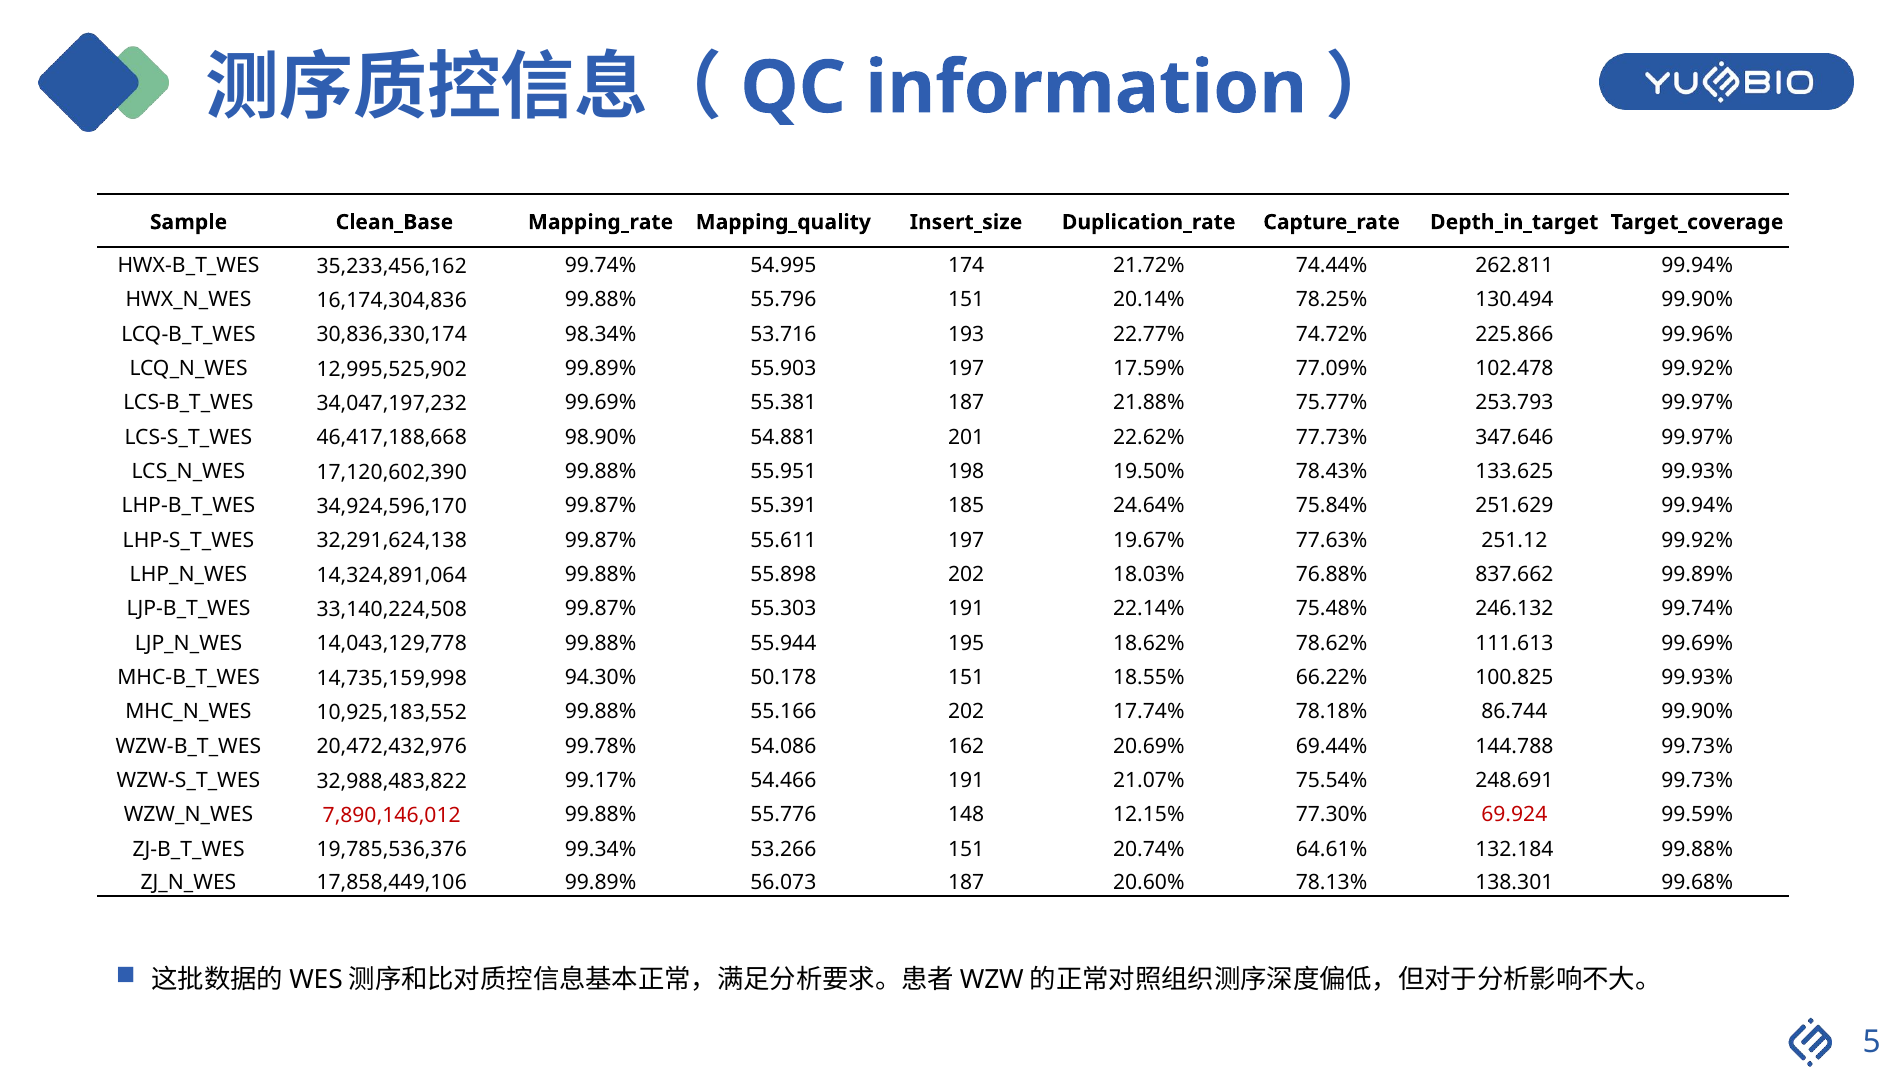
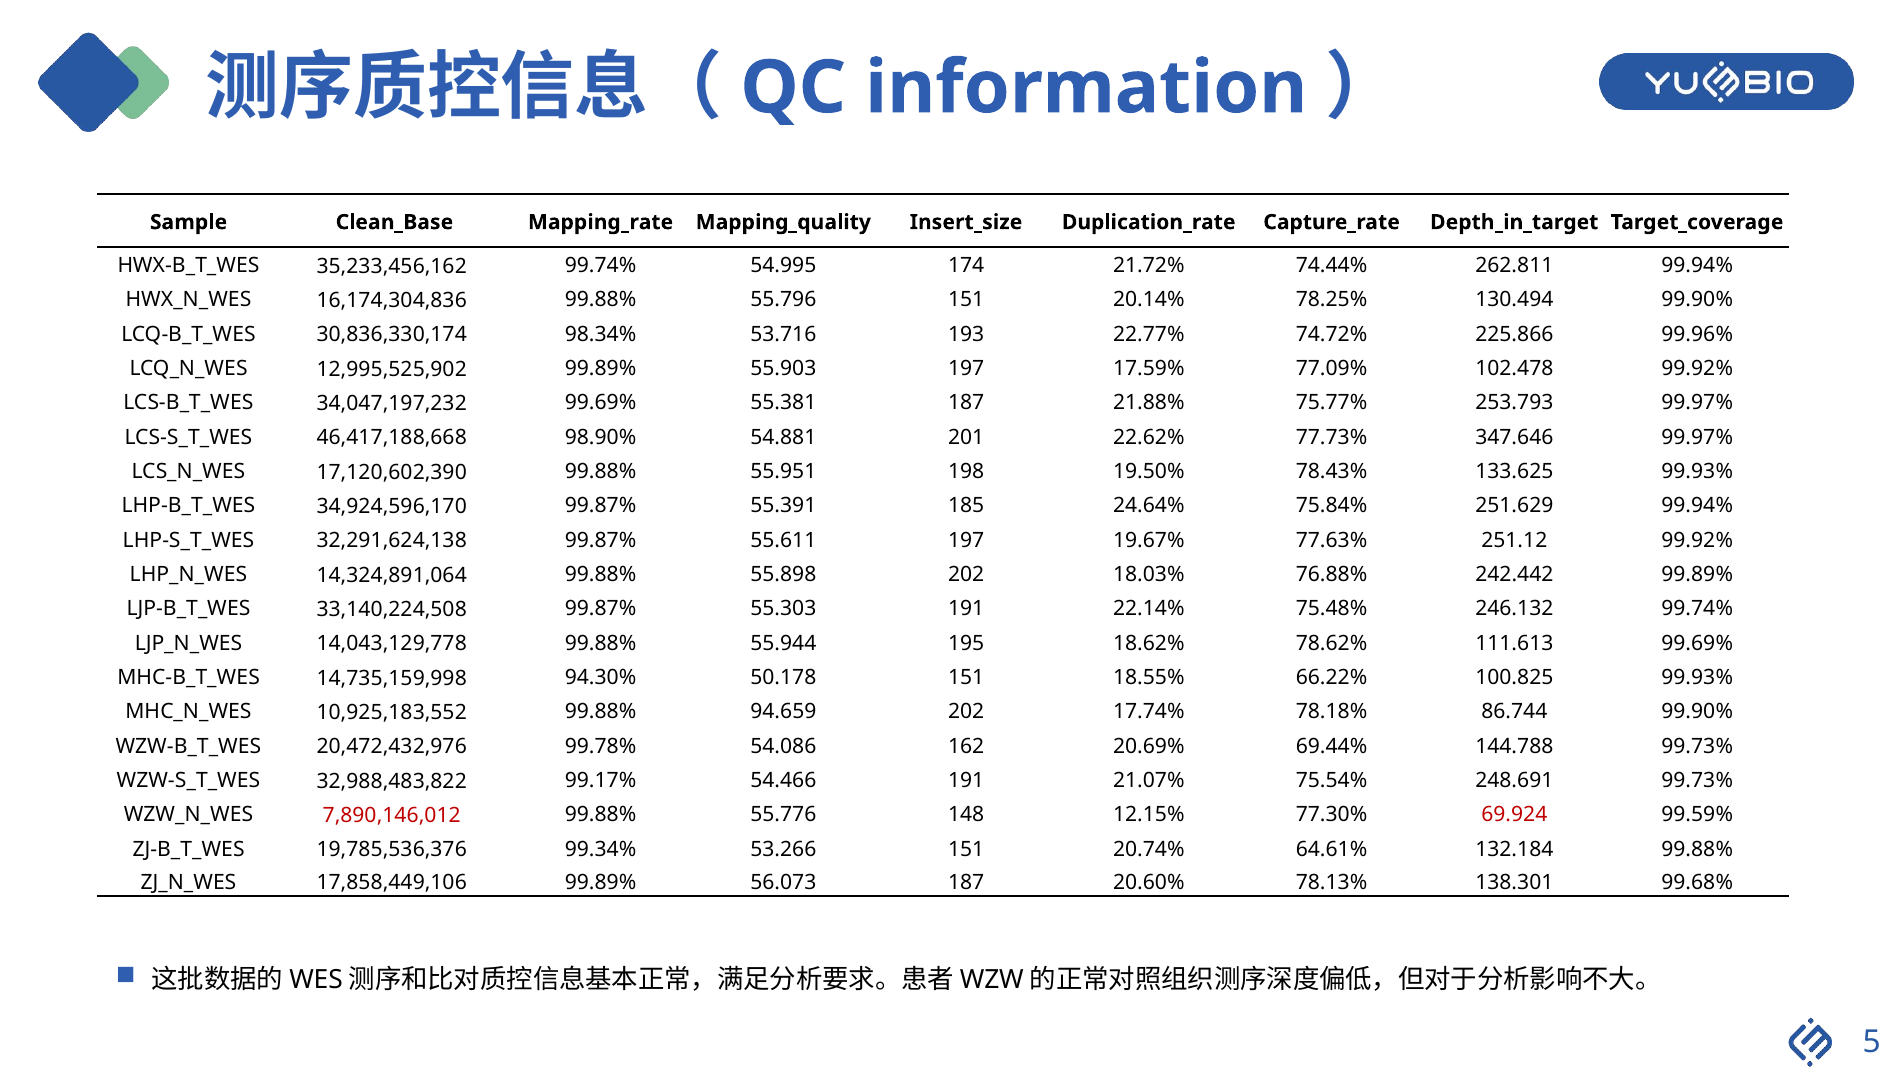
837.662: 837.662 -> 242.442
55.166: 55.166 -> 94.659
